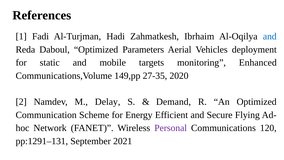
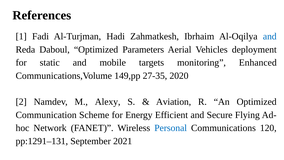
Delay: Delay -> Alexy
Demand: Demand -> Aviation
Personal colour: purple -> blue
